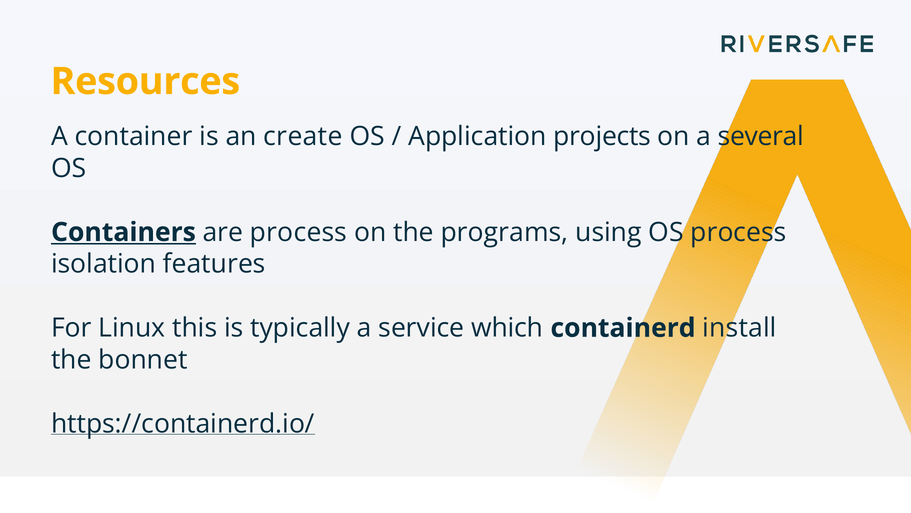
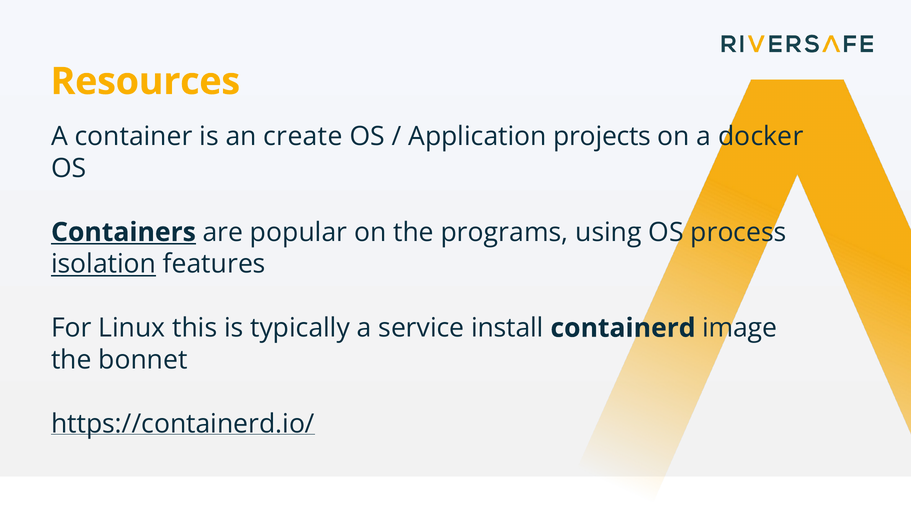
several: several -> docker
are process: process -> popular
isolation underline: none -> present
which: which -> install
install: install -> image
